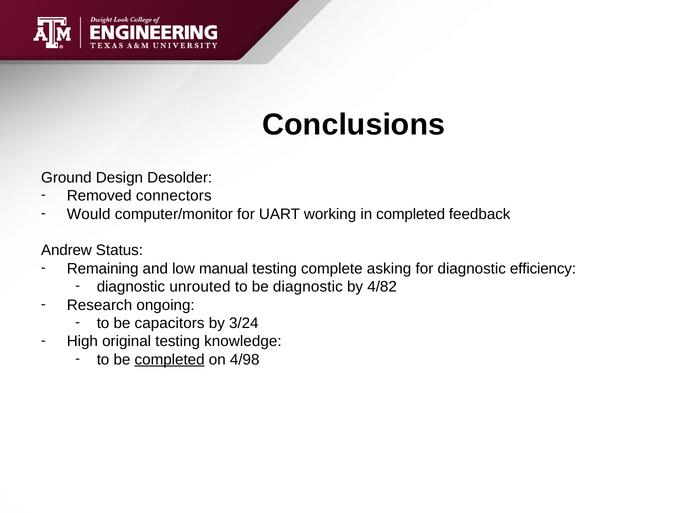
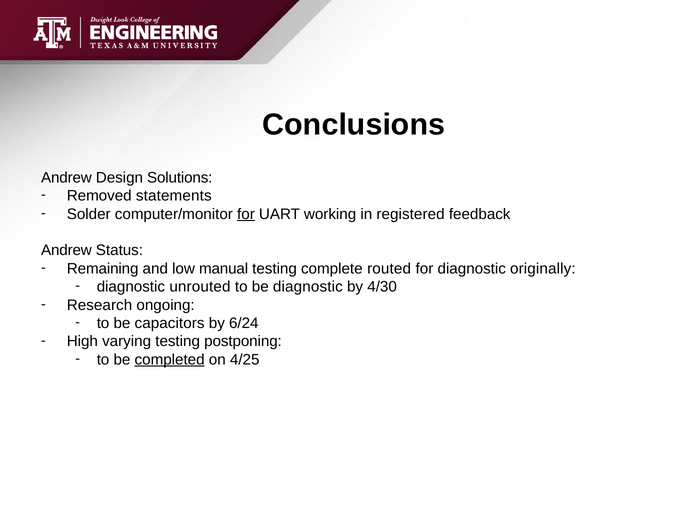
Ground at (66, 178): Ground -> Andrew
Desolder: Desolder -> Solutions
connectors: connectors -> statements
Would: Would -> Solder
for at (246, 214) underline: none -> present
in completed: completed -> registered
asking: asking -> routed
efficiency: efficiency -> originally
4/82: 4/82 -> 4/30
3/24: 3/24 -> 6/24
original: original -> varying
knowledge: knowledge -> postponing
4/98: 4/98 -> 4/25
